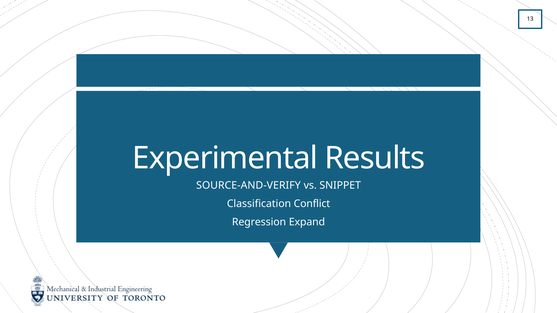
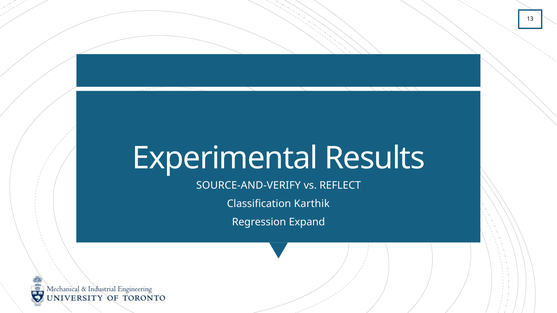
SNIPPET: SNIPPET -> REFLECT
Conflict: Conflict -> Karthik
